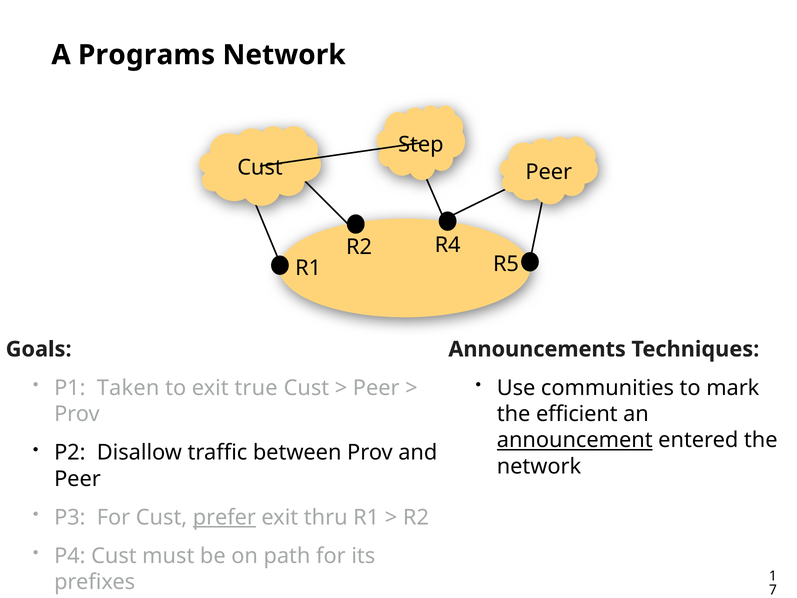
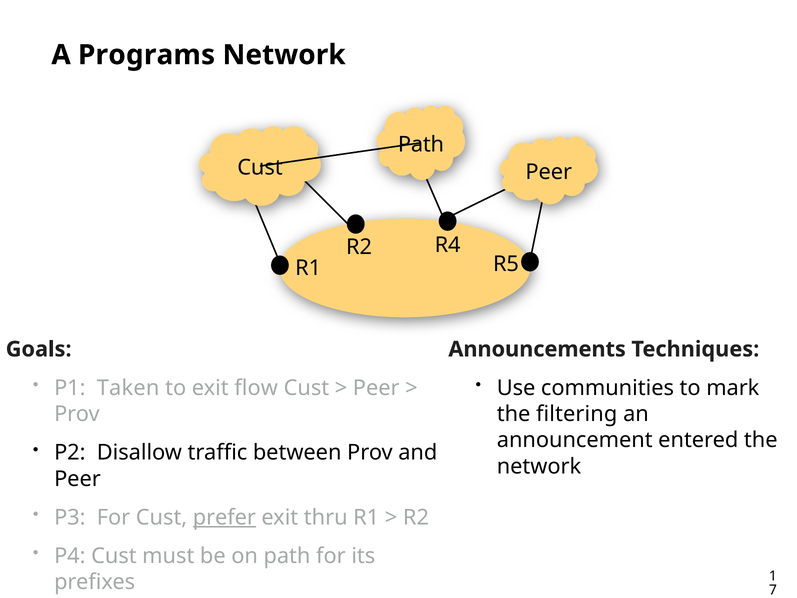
Step at (421, 144): Step -> Path
true: true -> flow
efficient: efficient -> filtering
announcement underline: present -> none
